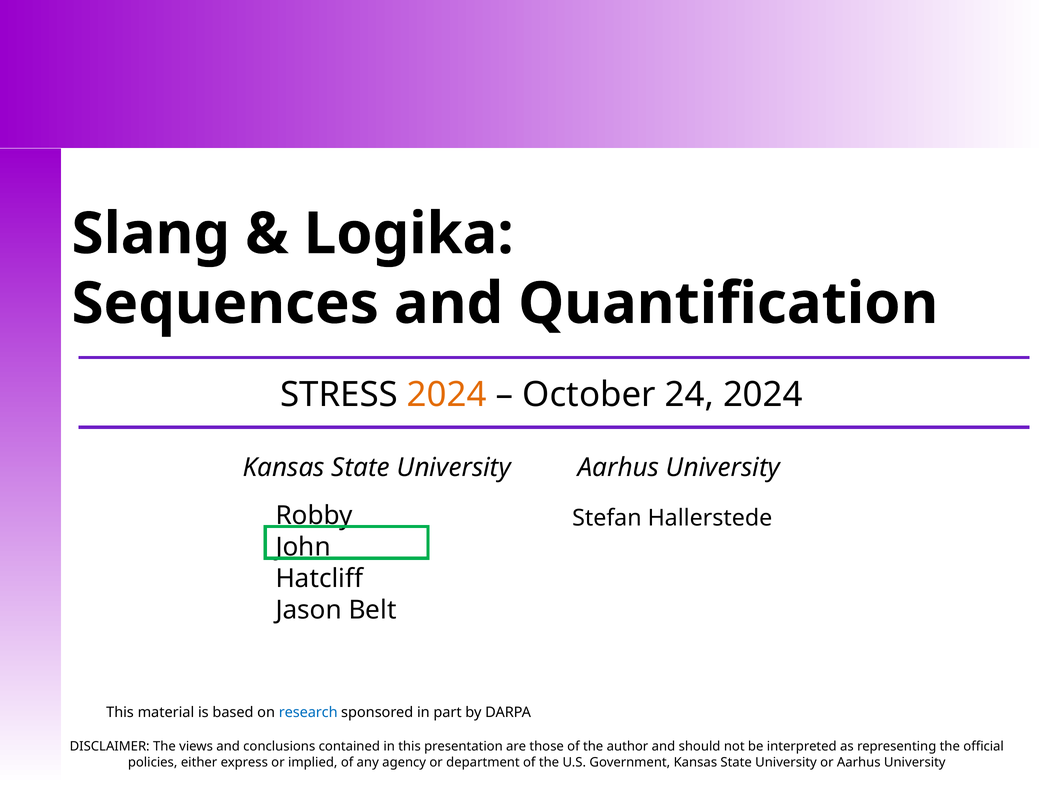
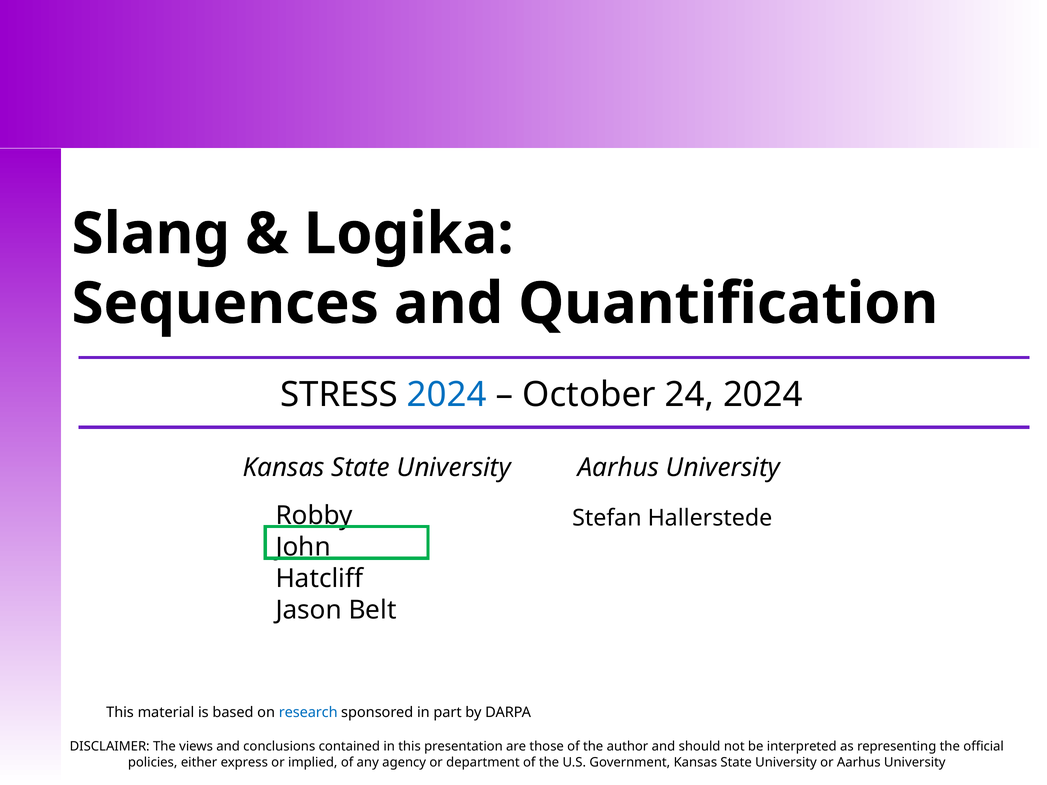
2024 at (447, 395) colour: orange -> blue
